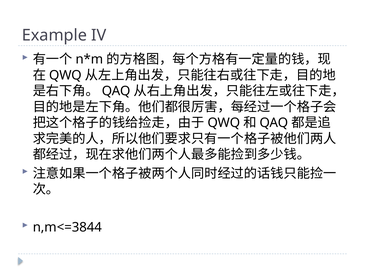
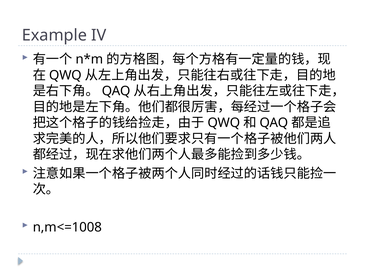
n,m<=3844: n,m<=3844 -> n,m<=1008
